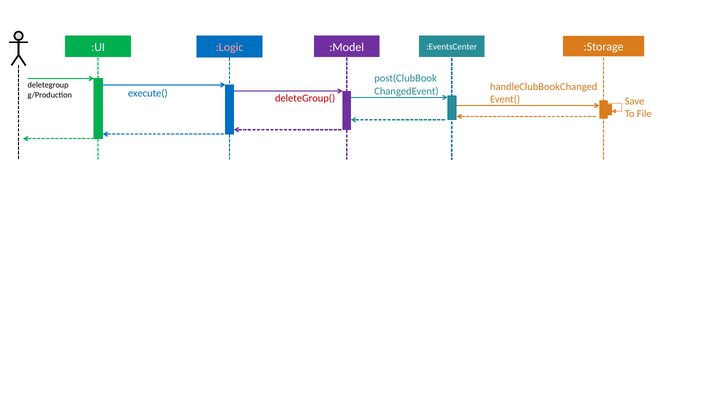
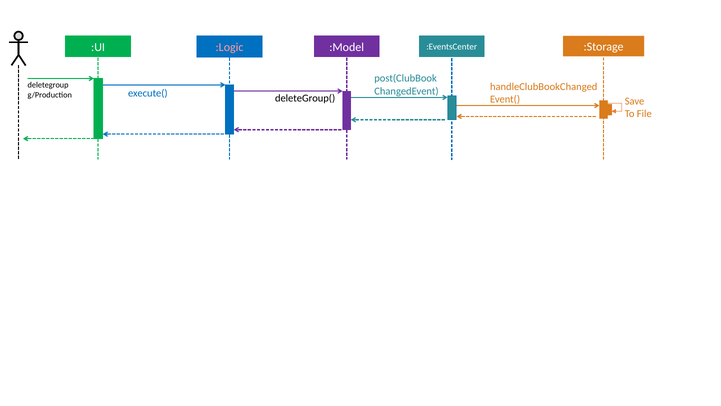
deleteGroup( colour: red -> black
